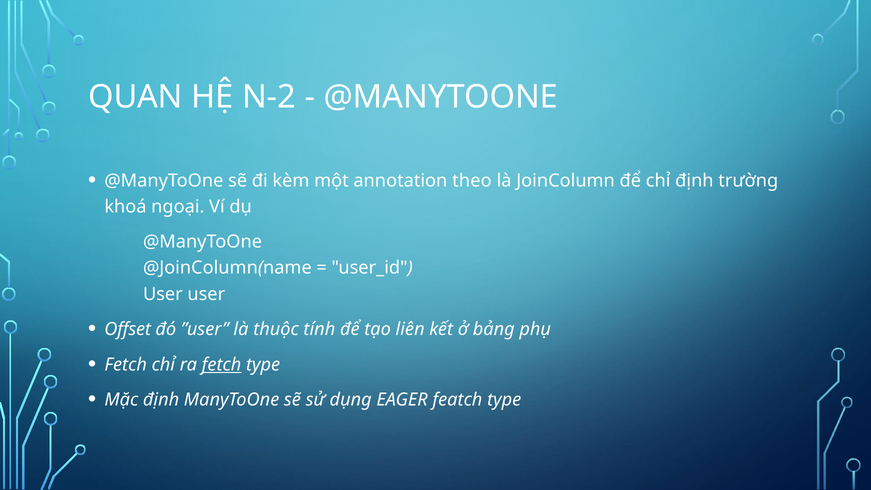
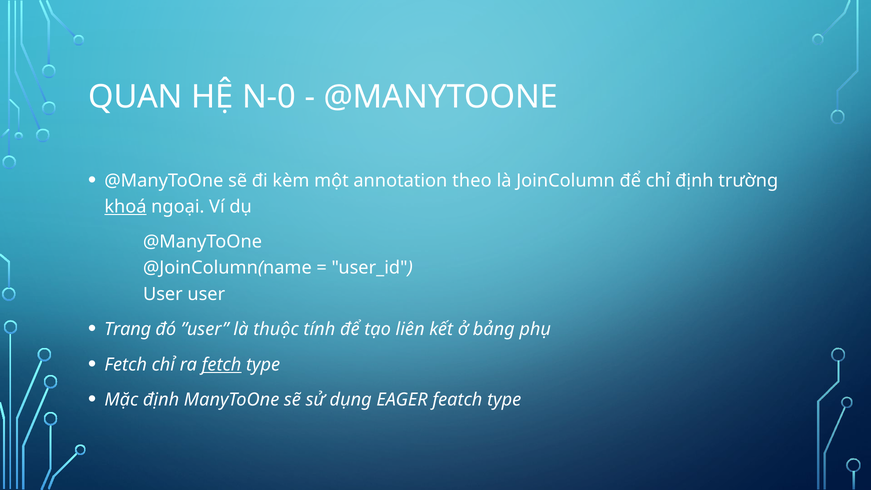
N-2: N-2 -> N-0
khoá underline: none -> present
Offset: Offset -> Trang
